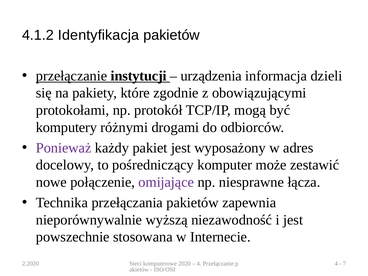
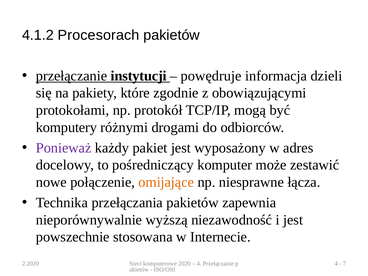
Identyfikacja: Identyfikacja -> Procesorach
urządzenia: urządzenia -> powędruje
omijające colour: purple -> orange
